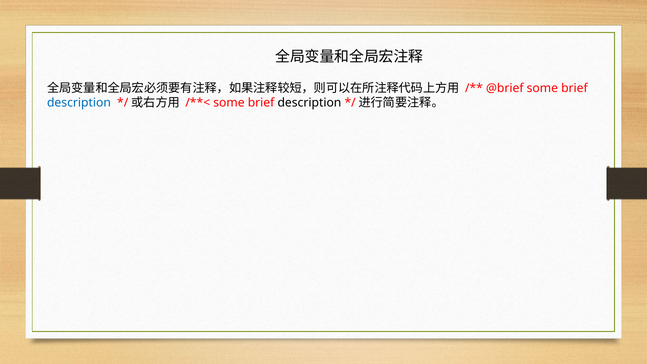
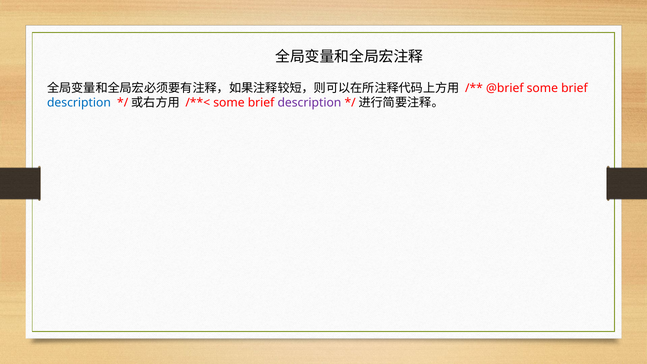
description at (309, 103) colour: black -> purple
